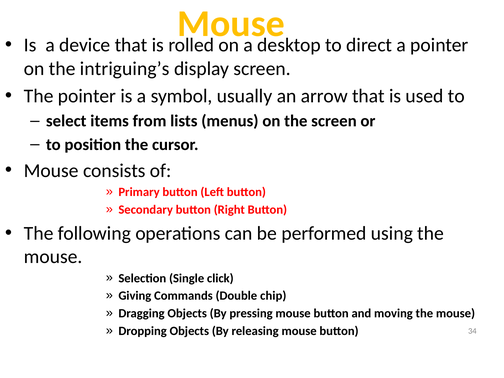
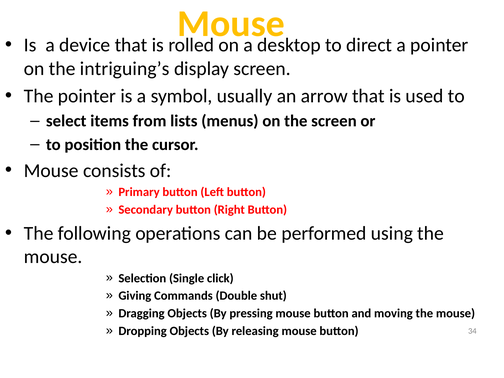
chip: chip -> shut
